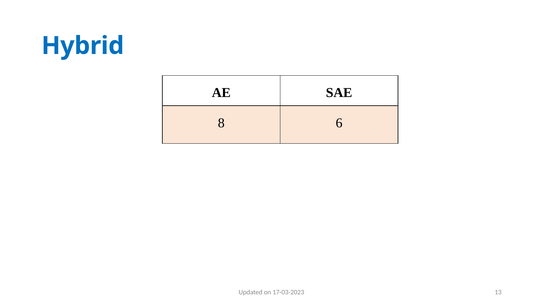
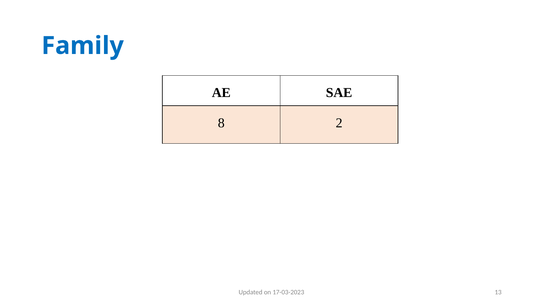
Hybrid: Hybrid -> Family
6: 6 -> 2
